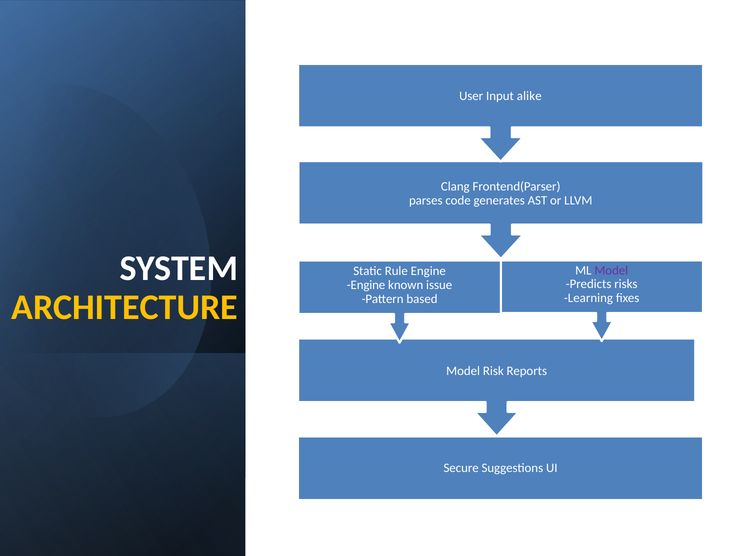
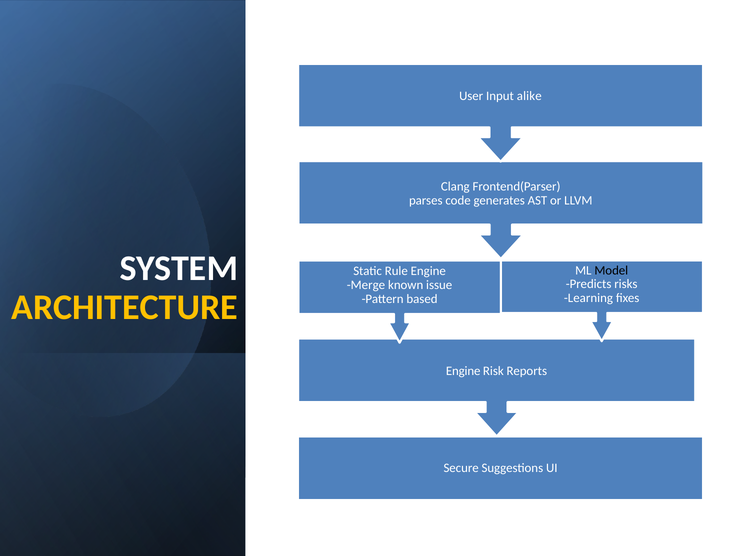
Model at (611, 270) colour: purple -> black
Engine at (366, 285): Engine -> Merge
Model at (463, 371): Model -> Engine
